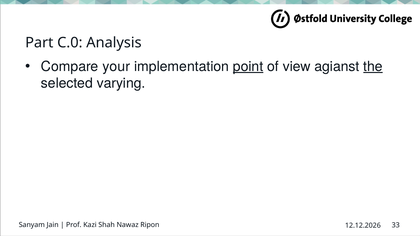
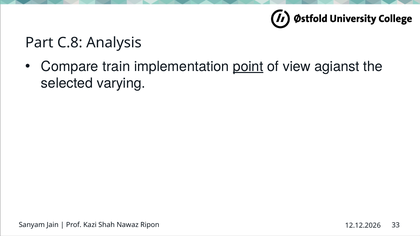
C.0: C.0 -> C.8
your: your -> train
the underline: present -> none
